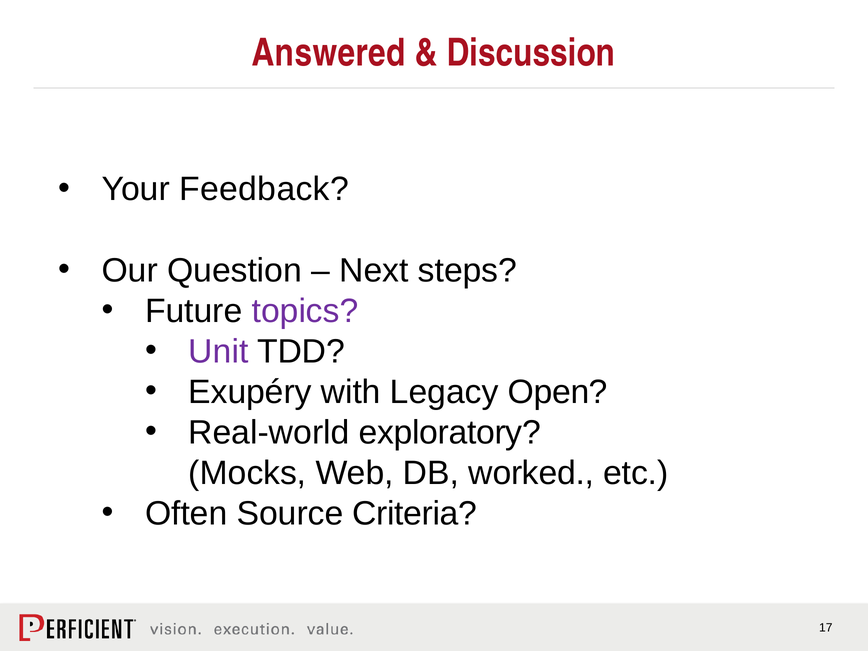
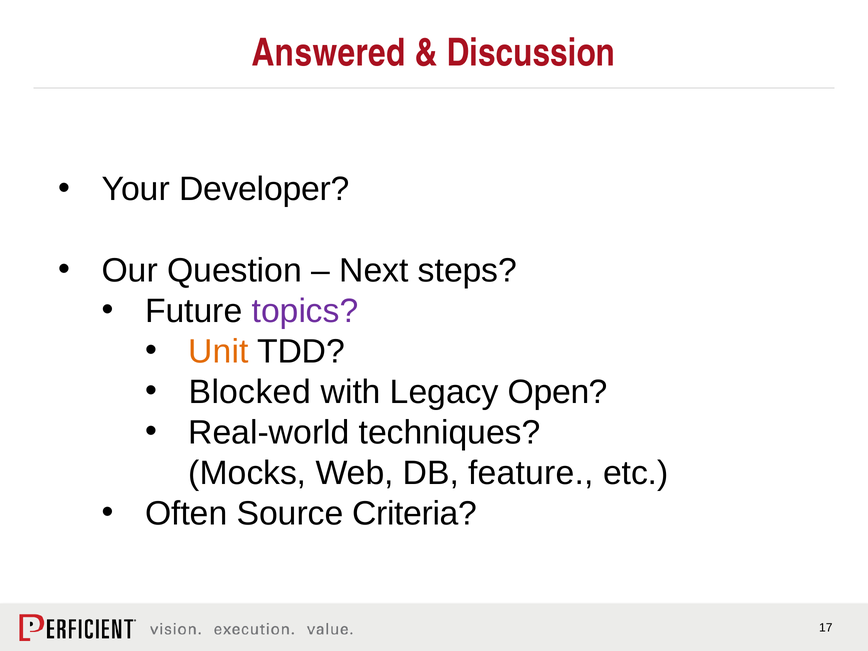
Feedback: Feedback -> Developer
Unit colour: purple -> orange
Exupéry: Exupéry -> Blocked
exploratory: exploratory -> techniques
worked: worked -> feature
